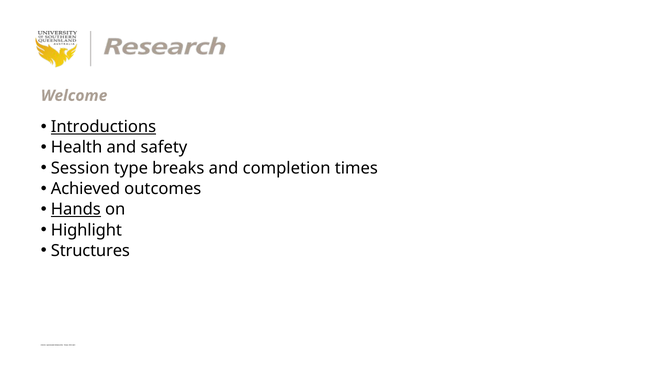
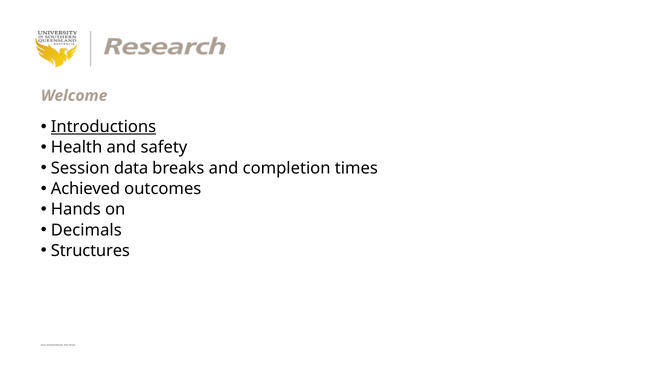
type: type -> data
Hands underline: present -> none
Highlight: Highlight -> Decimals
